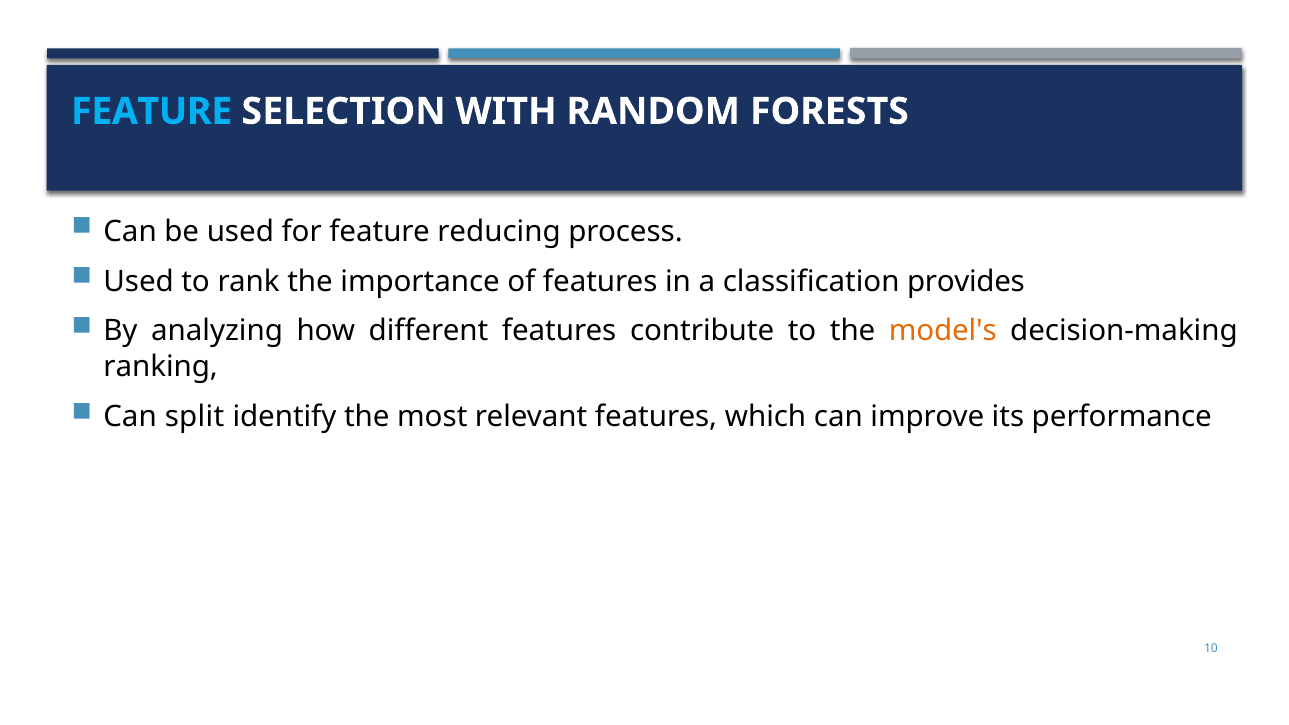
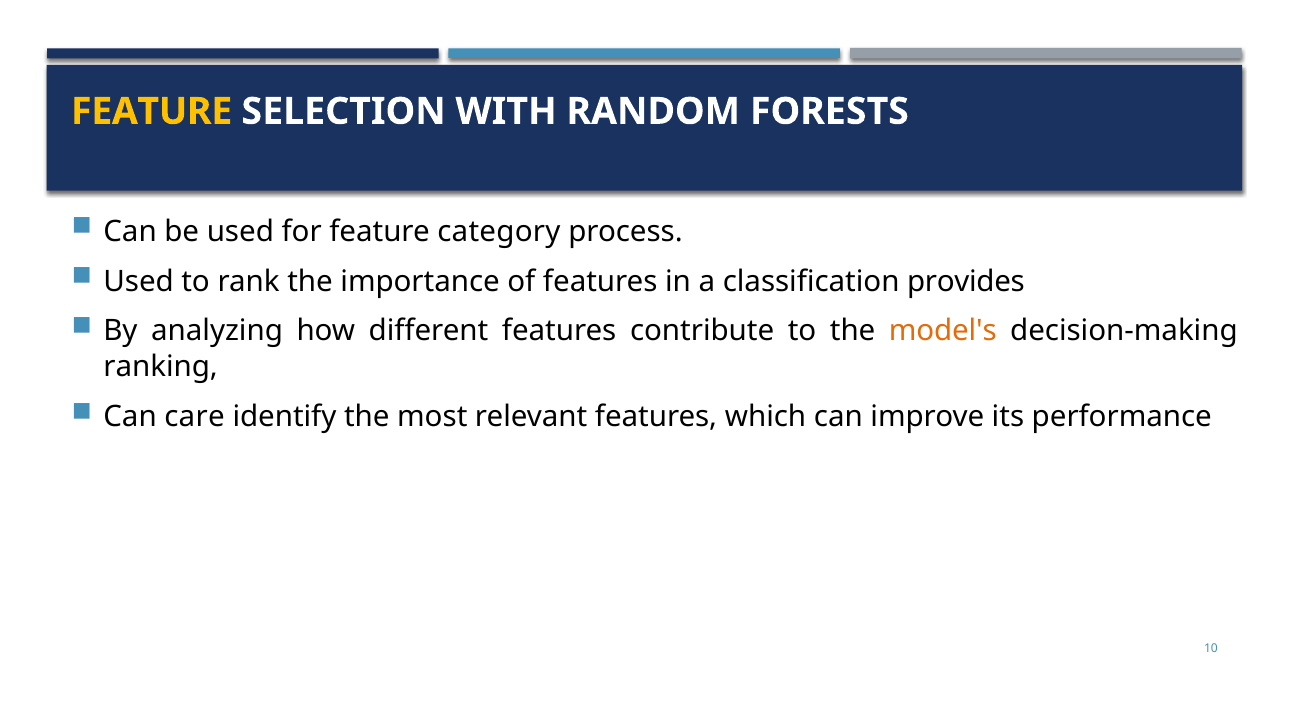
FEATURE at (152, 111) colour: light blue -> yellow
reducing: reducing -> category
split: split -> care
